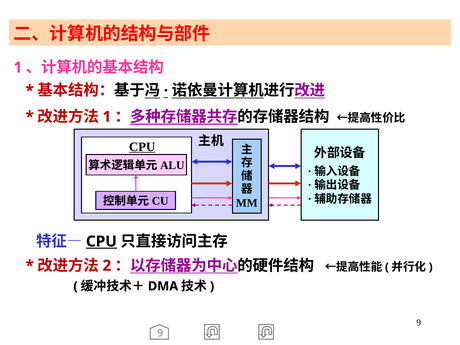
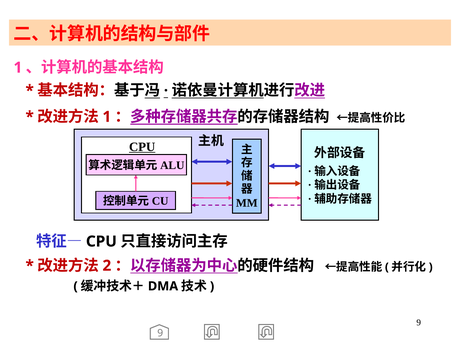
CPU at (101, 241) underline: present -> none
